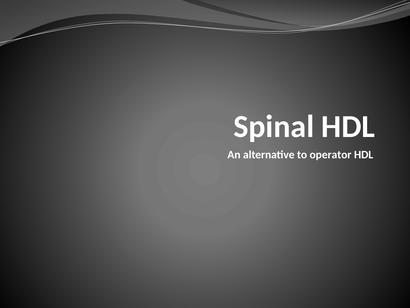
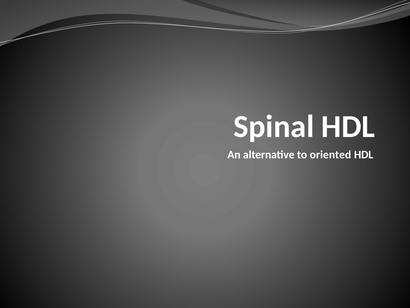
operator: operator -> oriented
